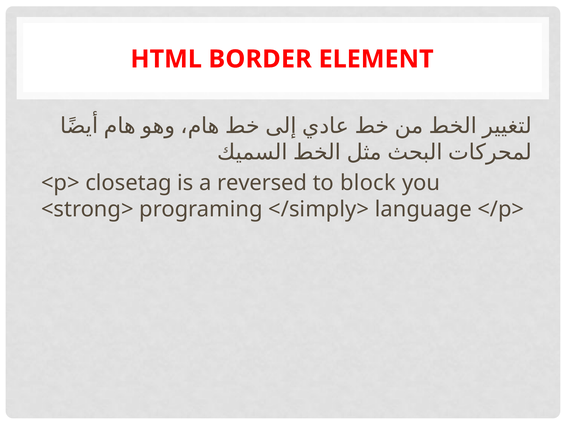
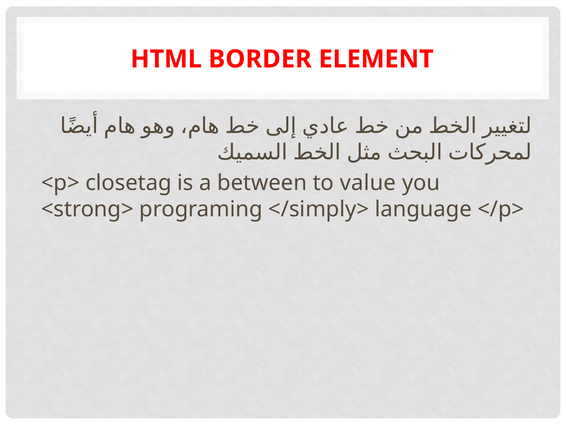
reversed: reversed -> between
block: block -> value
